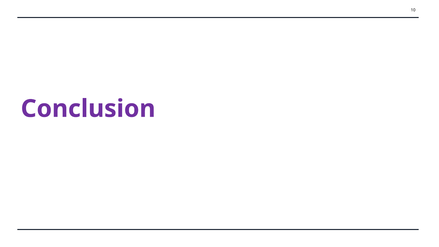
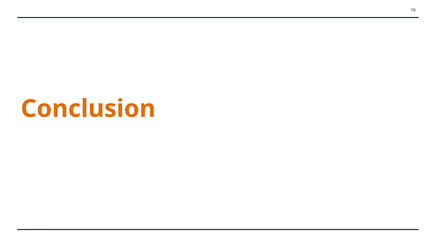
Conclusion colour: purple -> orange
